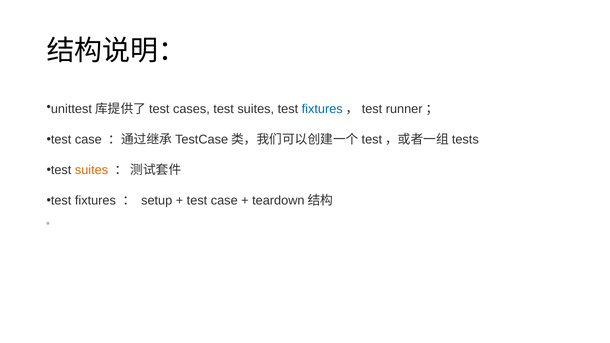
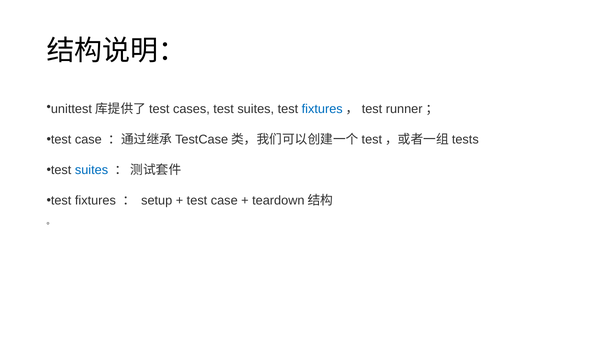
suites at (92, 170) colour: orange -> blue
